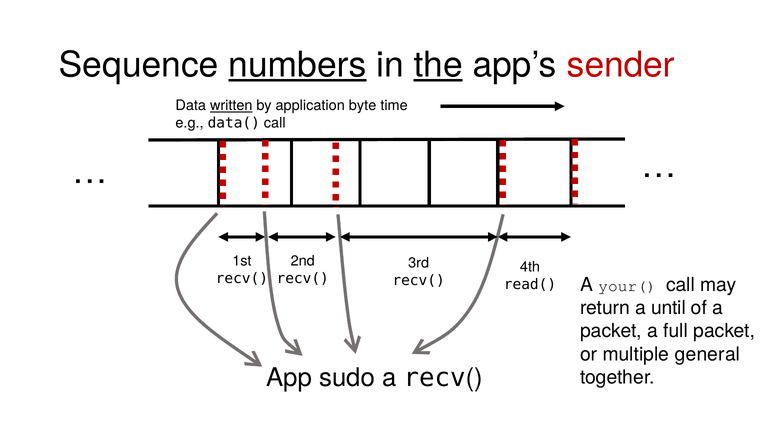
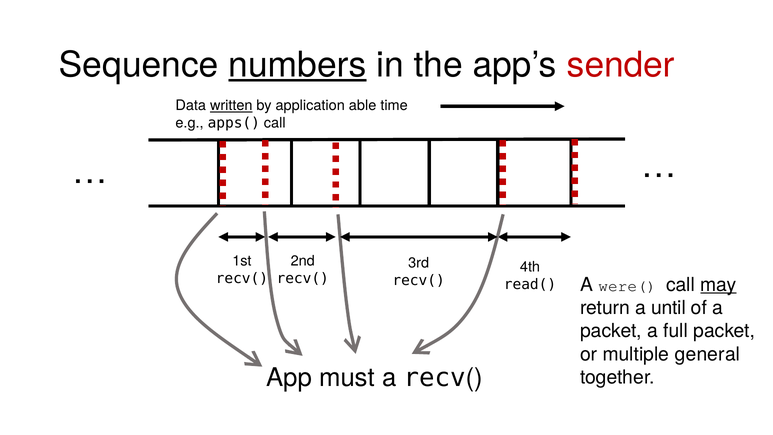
the underline: present -> none
byte: byte -> able
data(: data( -> apps(
your(: your( -> were(
may underline: none -> present
sudo: sudo -> must
